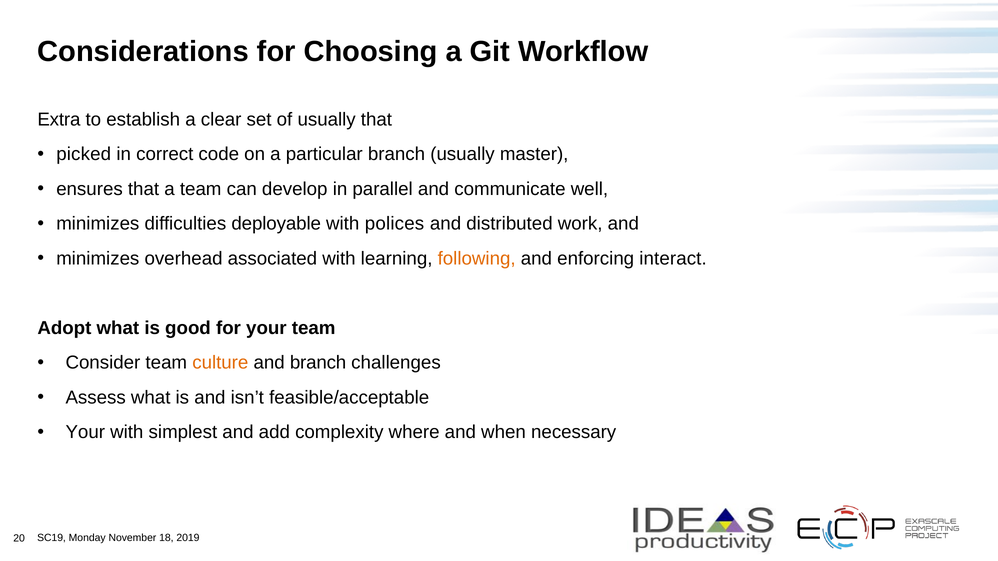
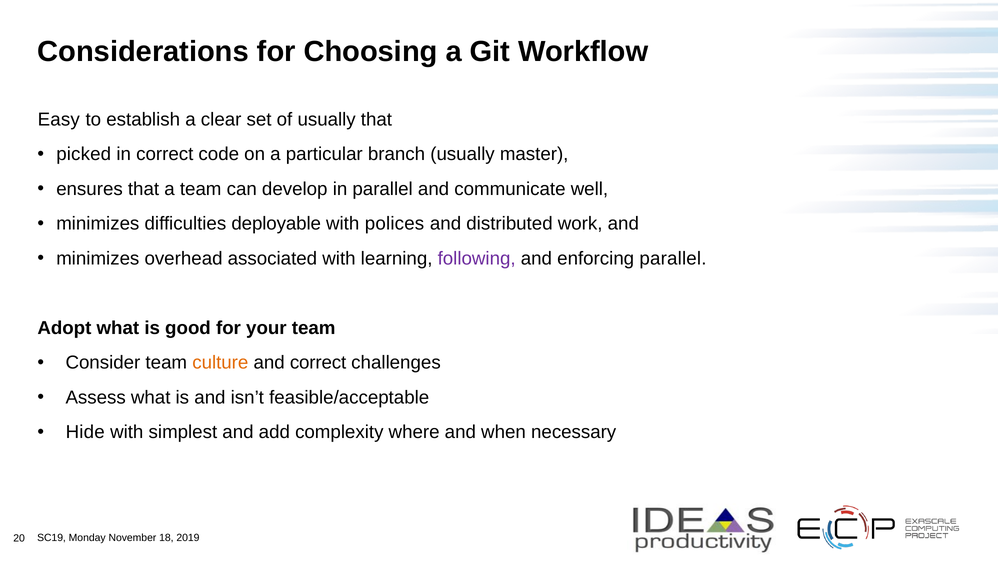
Extra: Extra -> Easy
following colour: orange -> purple
enforcing interact: interact -> parallel
and branch: branch -> correct
Your at (85, 433): Your -> Hide
